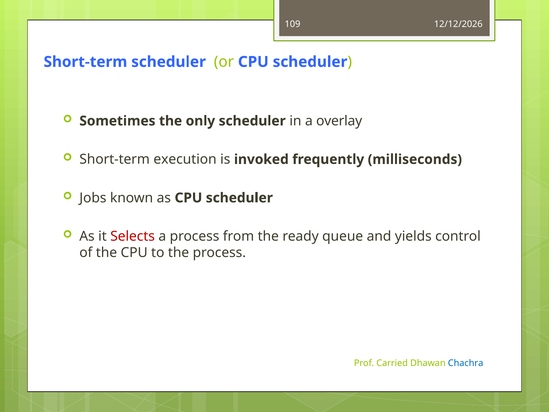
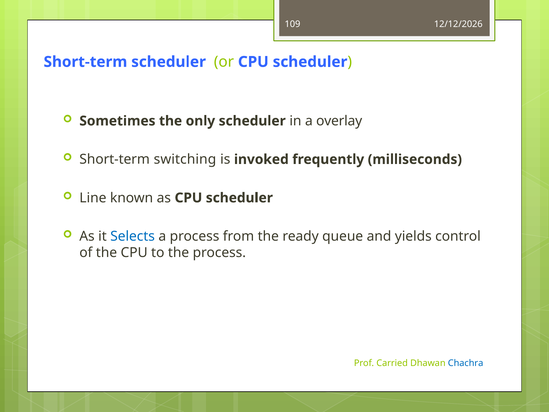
execution: execution -> switching
Jobs: Jobs -> Line
Selects colour: red -> blue
